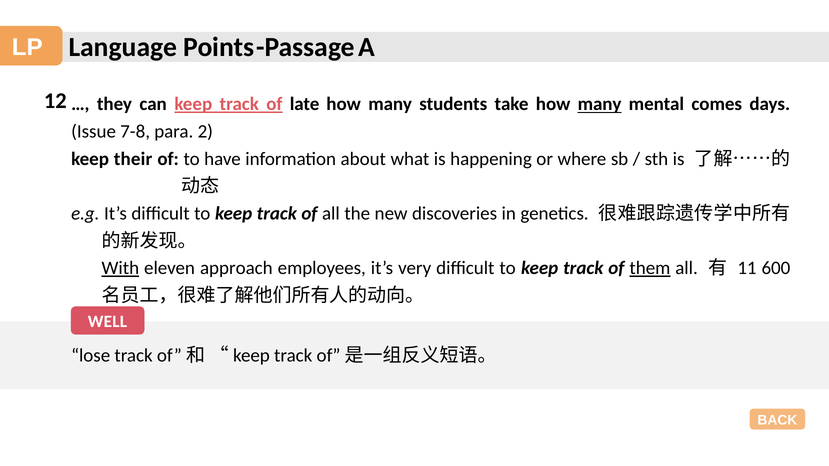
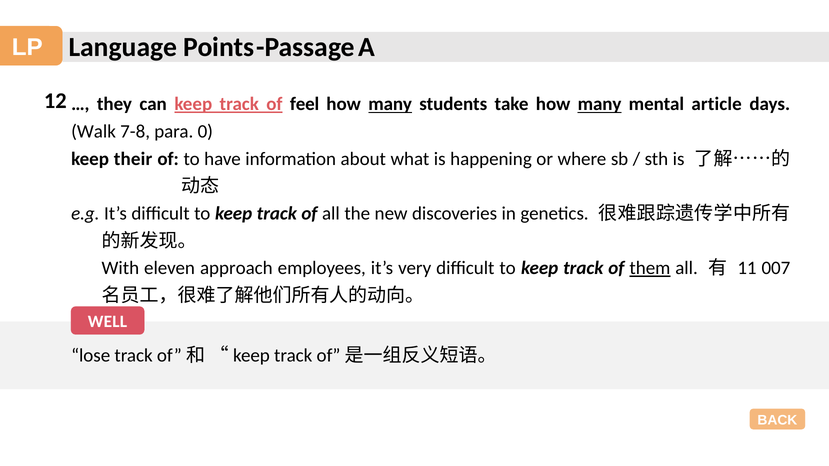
late: late -> feel
many at (390, 104) underline: none -> present
comes: comes -> article
Issue: Issue -> Walk
2: 2 -> 0
With underline: present -> none
600: 600 -> 007
